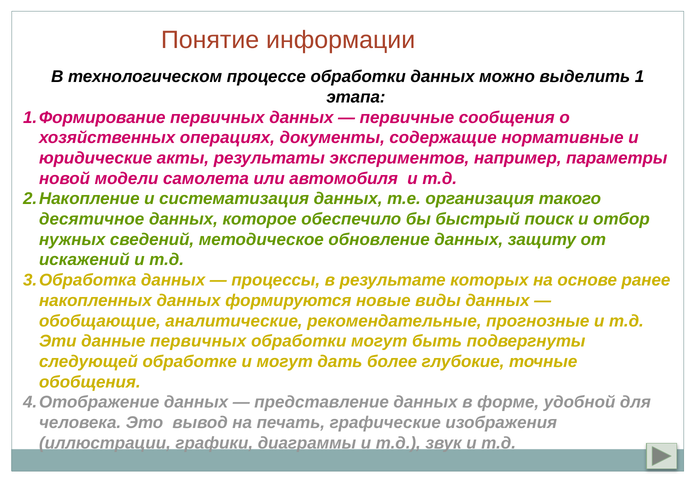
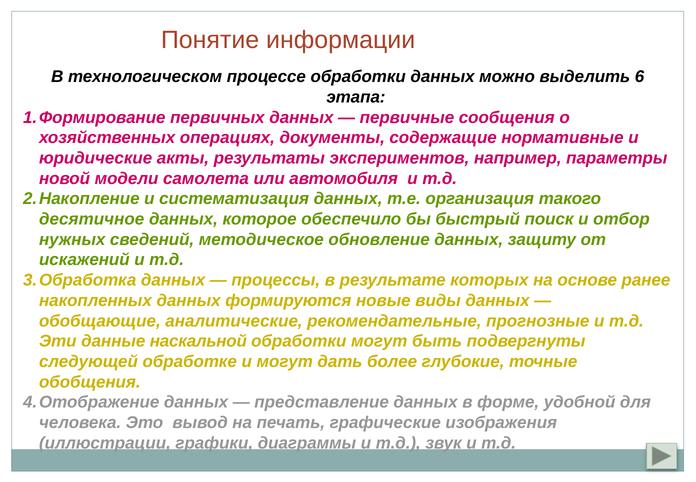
1: 1 -> 6
данные первичных: первичных -> наскальной
